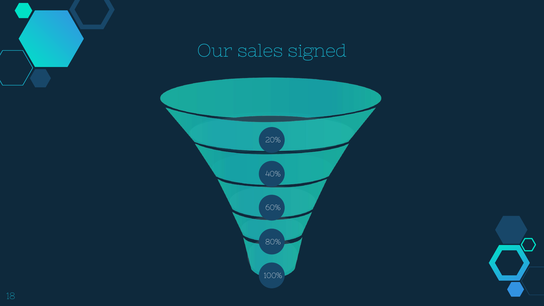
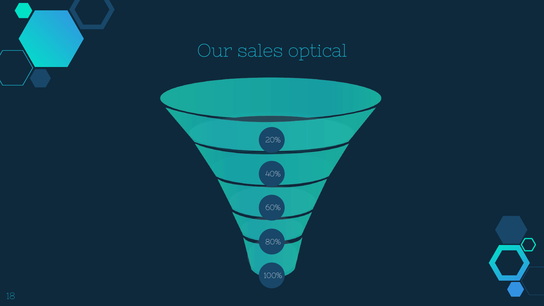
signed: signed -> optical
